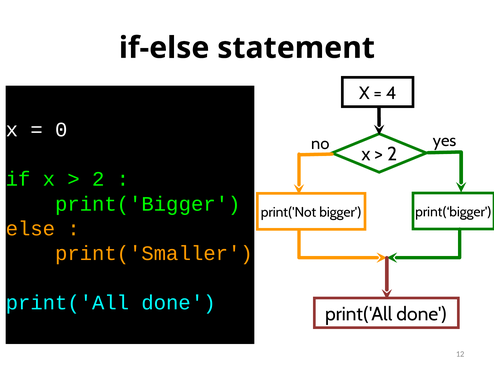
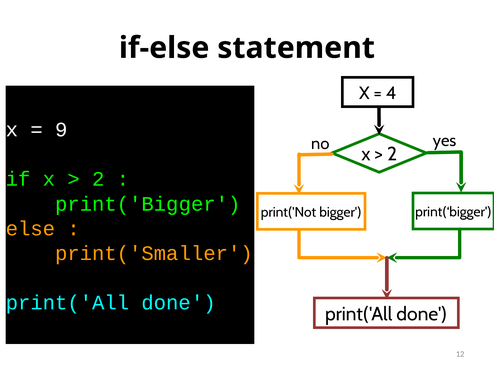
0: 0 -> 9
